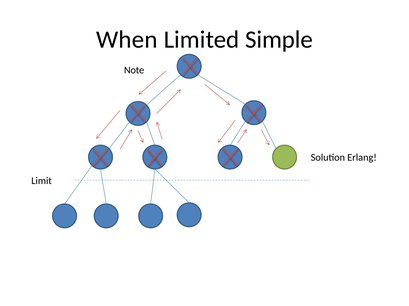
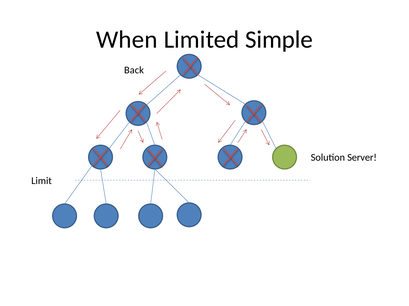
Note: Note -> Back
Erlang: Erlang -> Server
